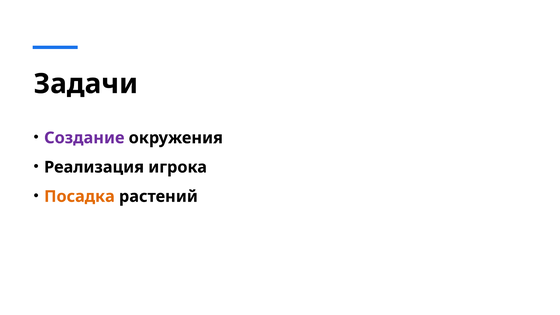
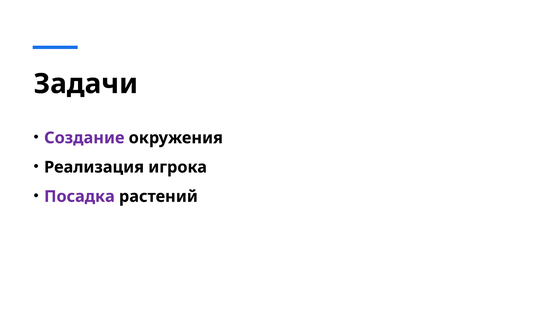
Посадка colour: orange -> purple
